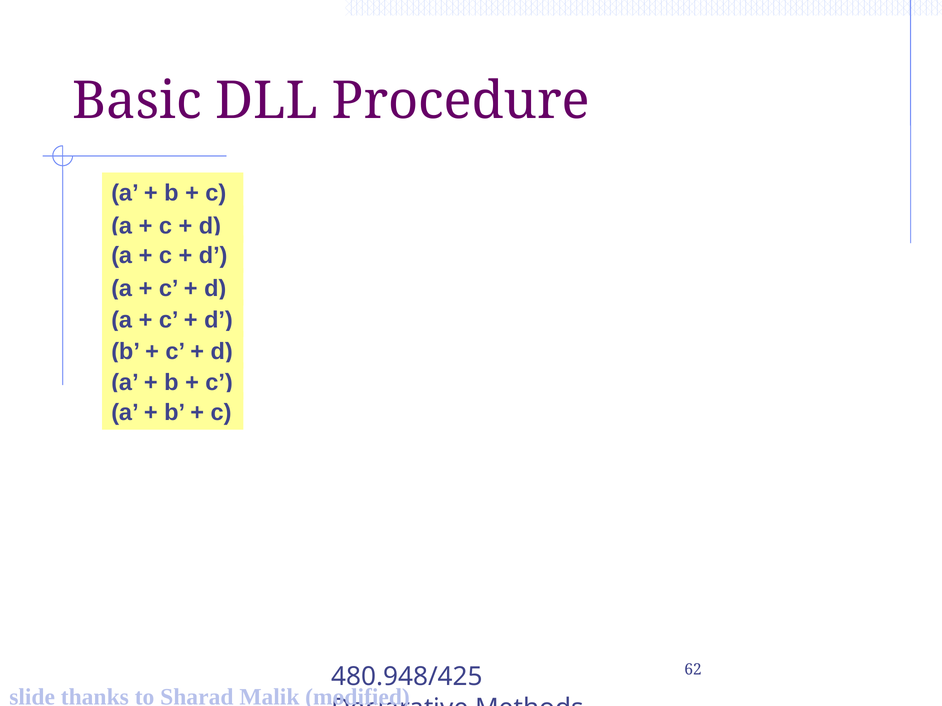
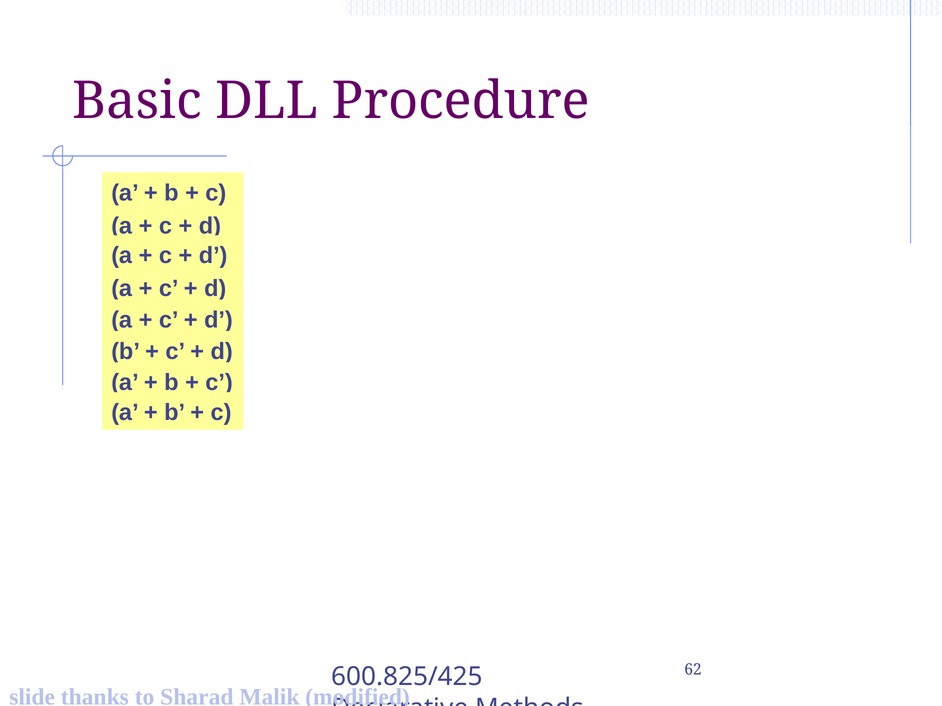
480.948/425: 480.948/425 -> 600.825/425
